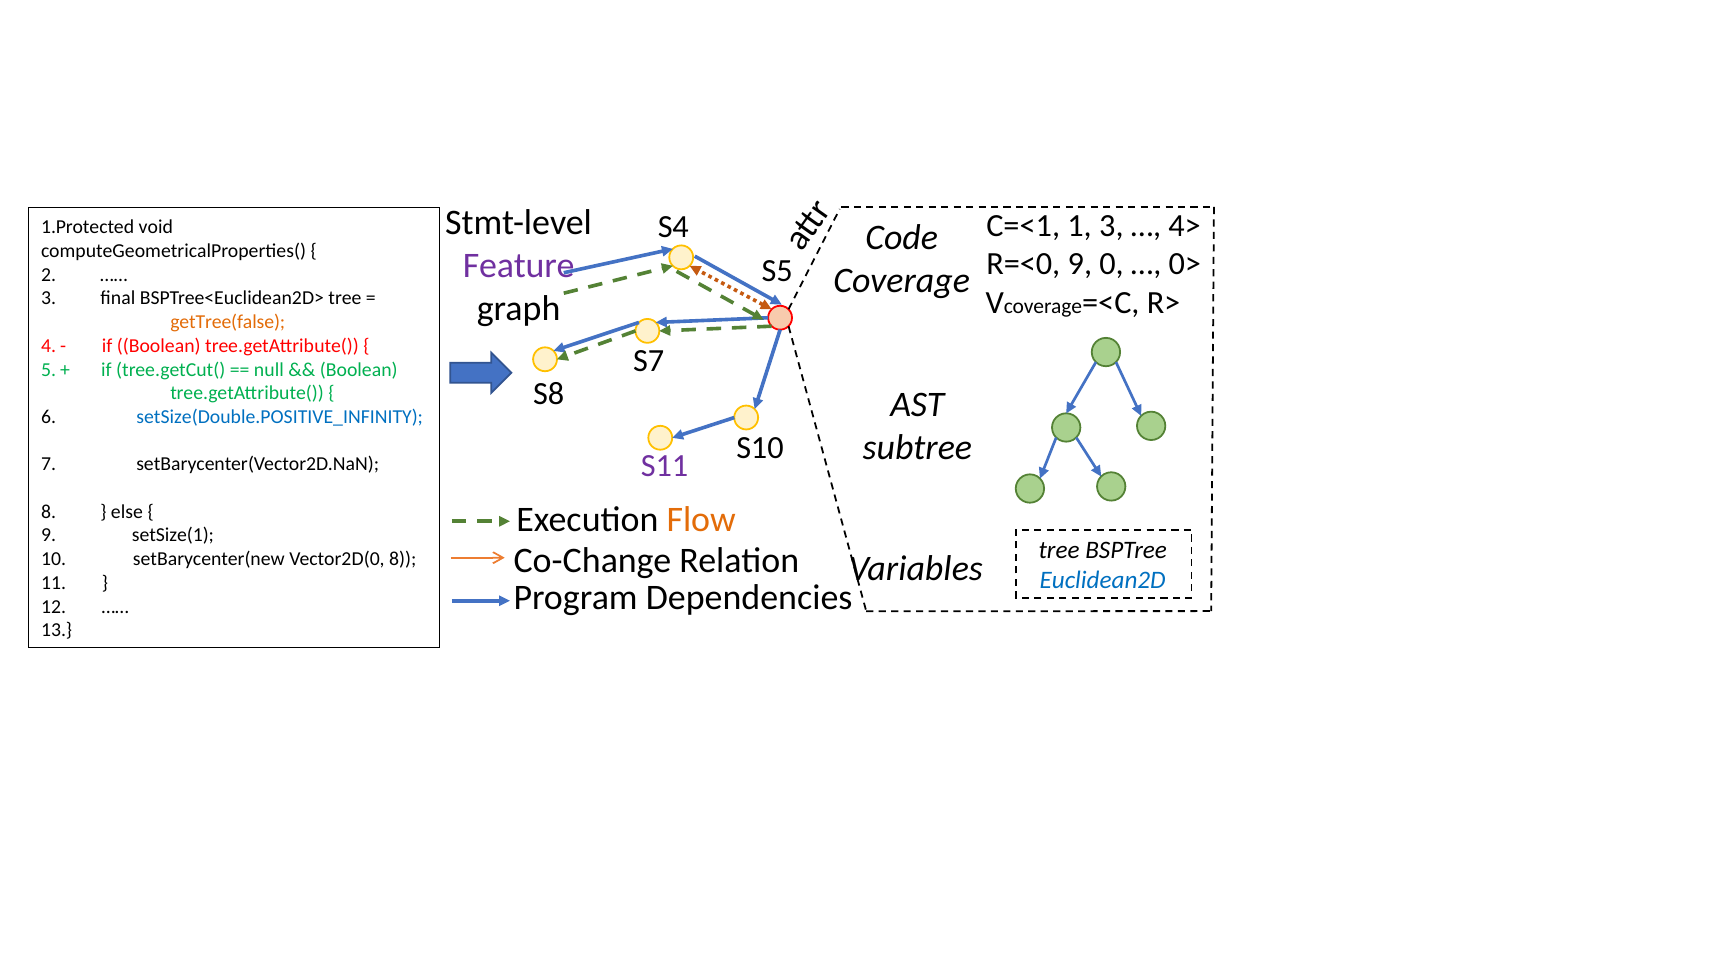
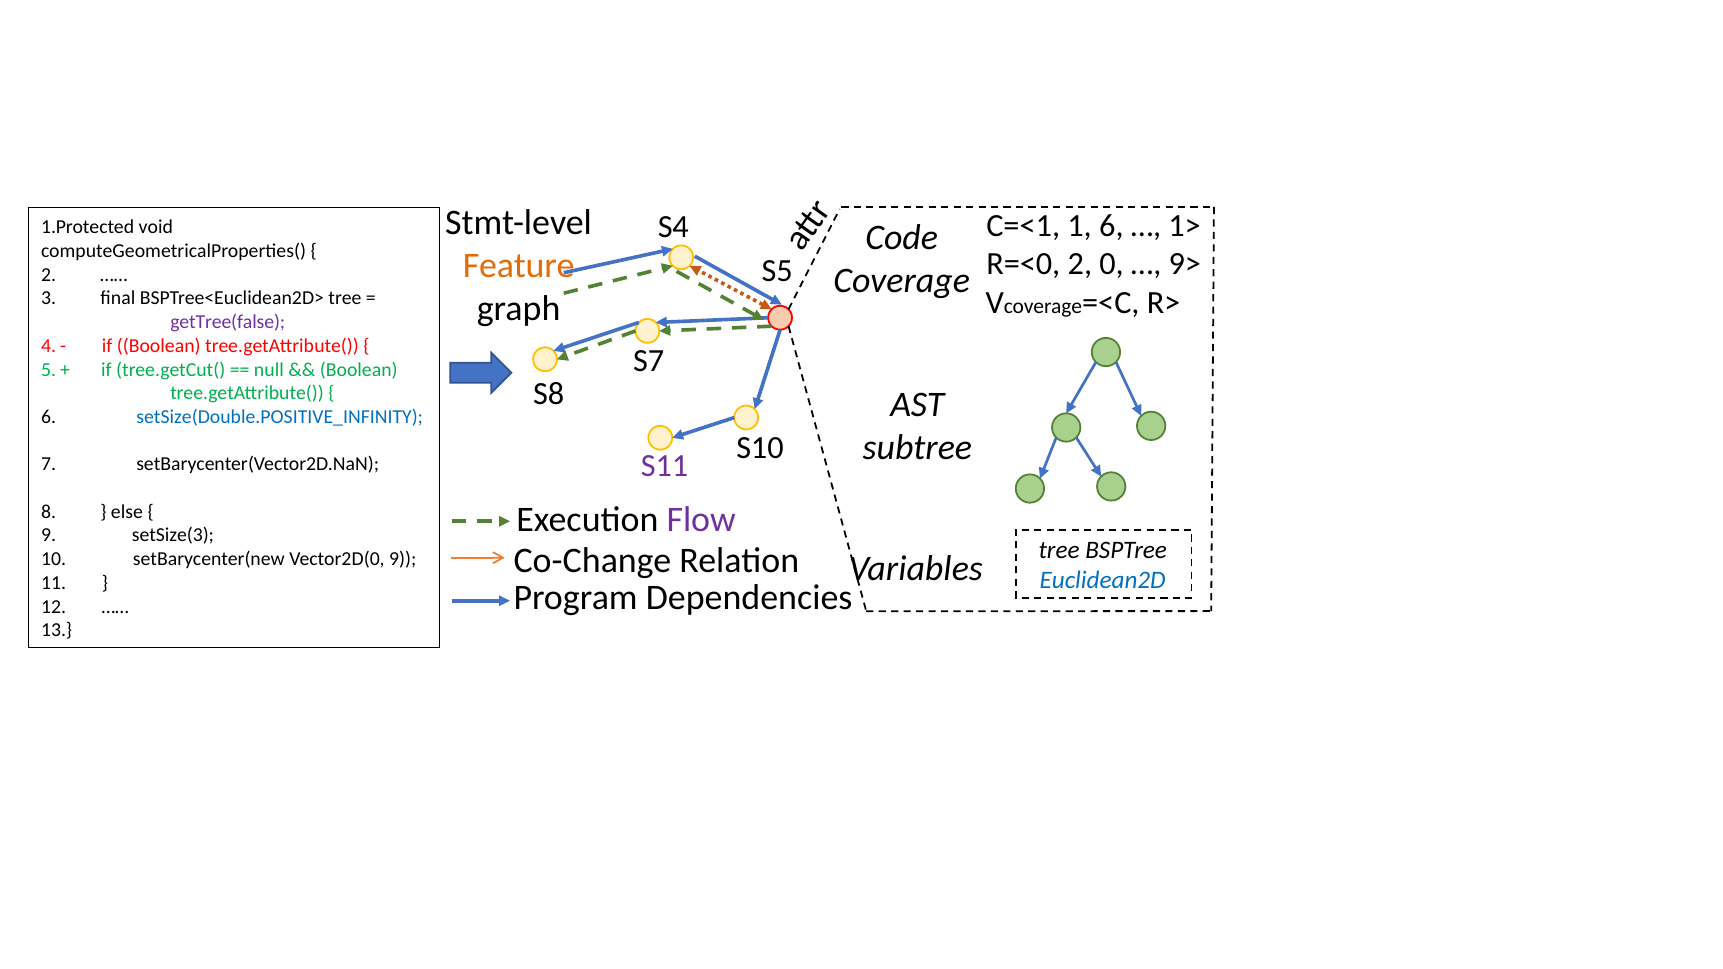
1 3: 3 -> 6
4>: 4> -> 1>
Feature colour: purple -> orange
R=<0 9: 9 -> 2
0>: 0> -> 9>
getTree(false colour: orange -> purple
Flow colour: orange -> purple
setSize(1: setSize(1 -> setSize(3
Vector2D(0 8: 8 -> 9
